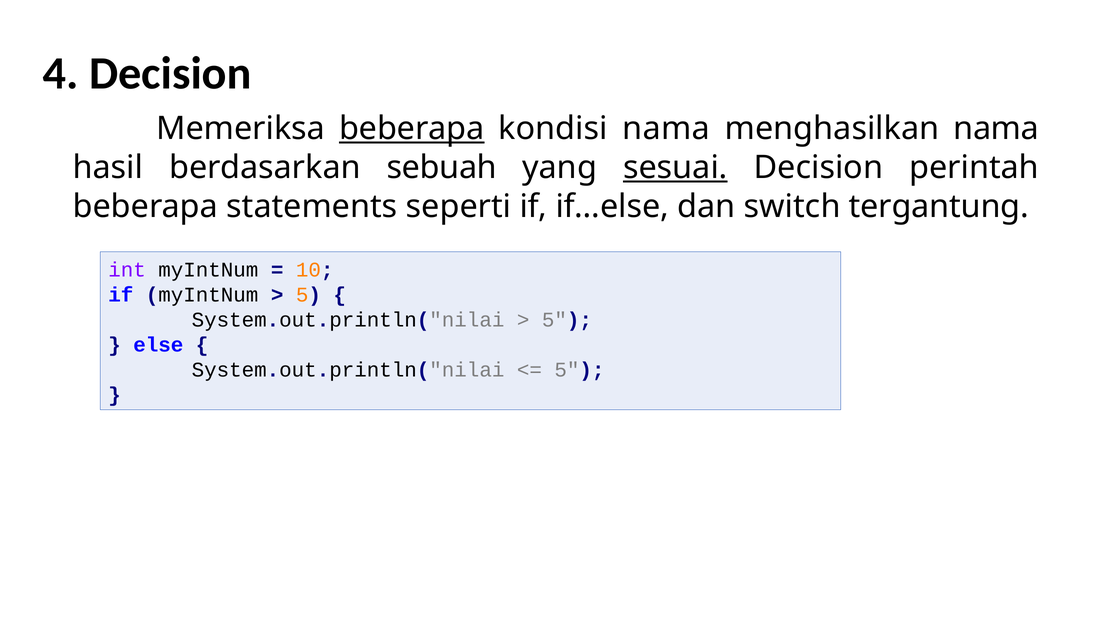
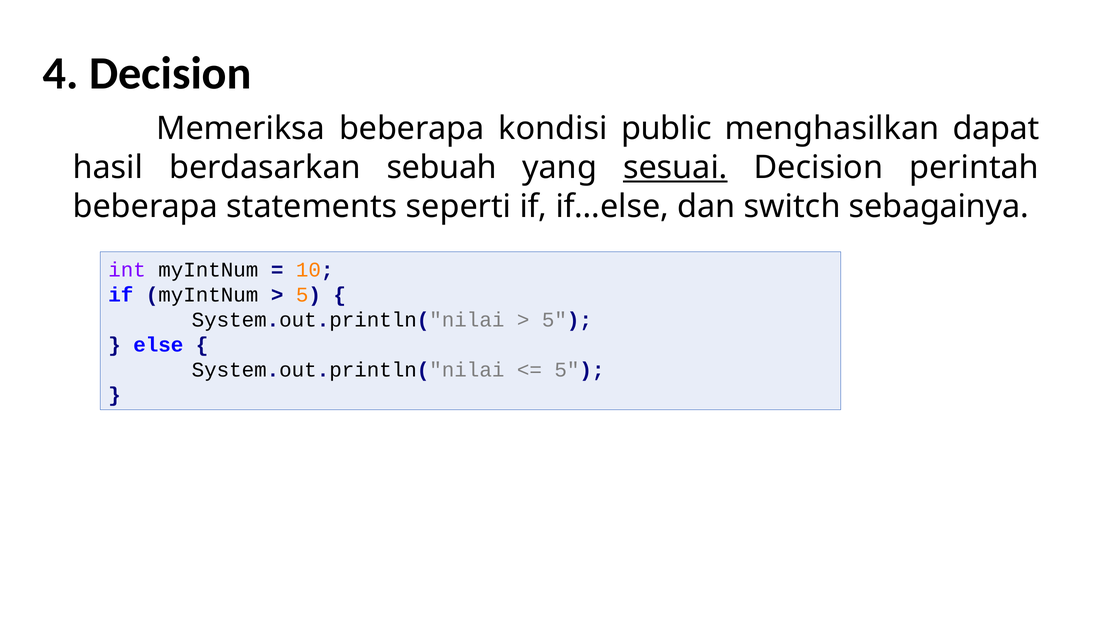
beberapa at (412, 129) underline: present -> none
kondisi nama: nama -> public
menghasilkan nama: nama -> dapat
tergantung: tergantung -> sebagainya
